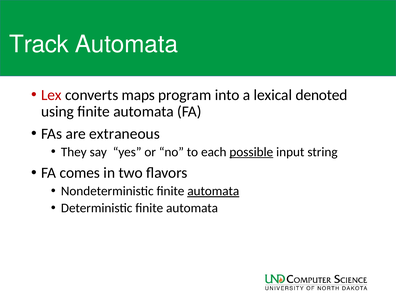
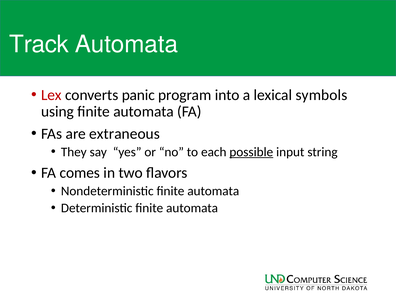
maps: maps -> panic
denoted: denoted -> symbols
automata at (213, 191) underline: present -> none
